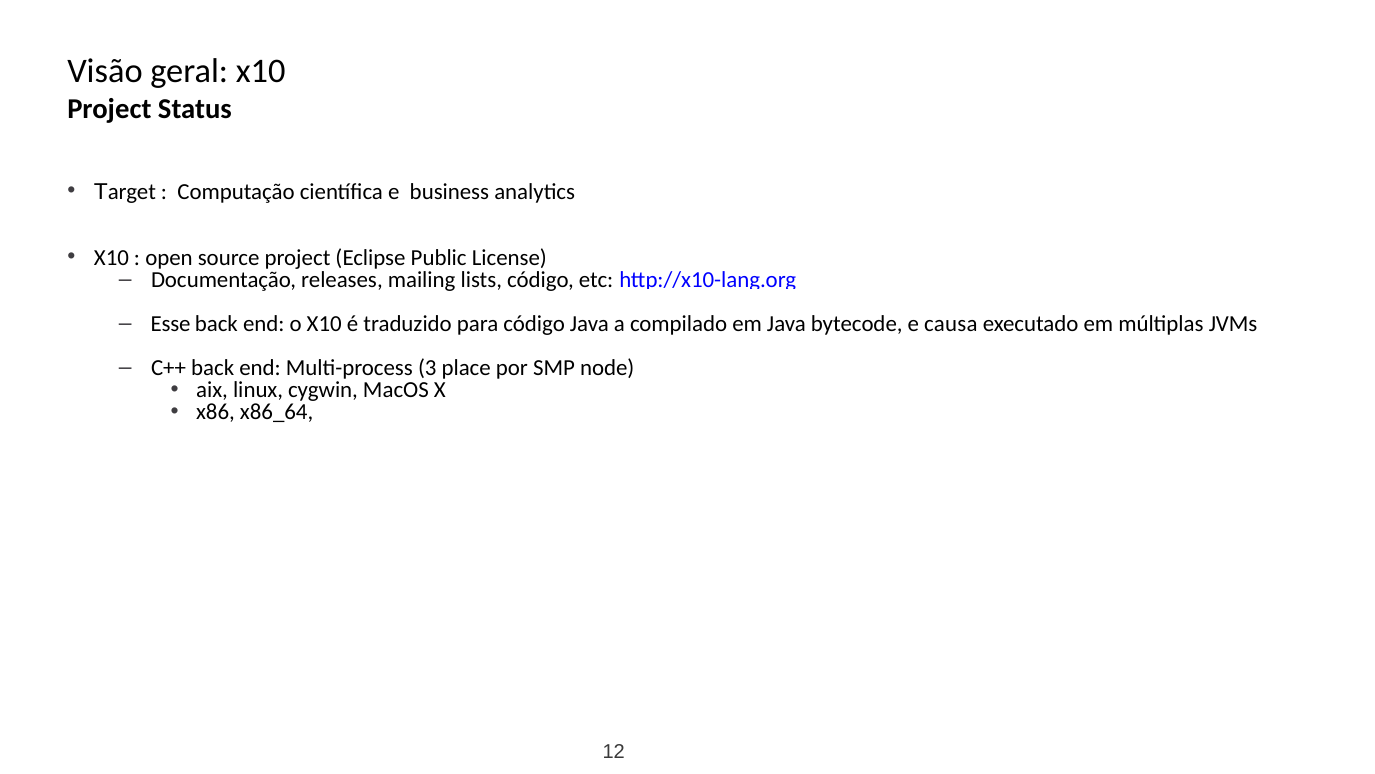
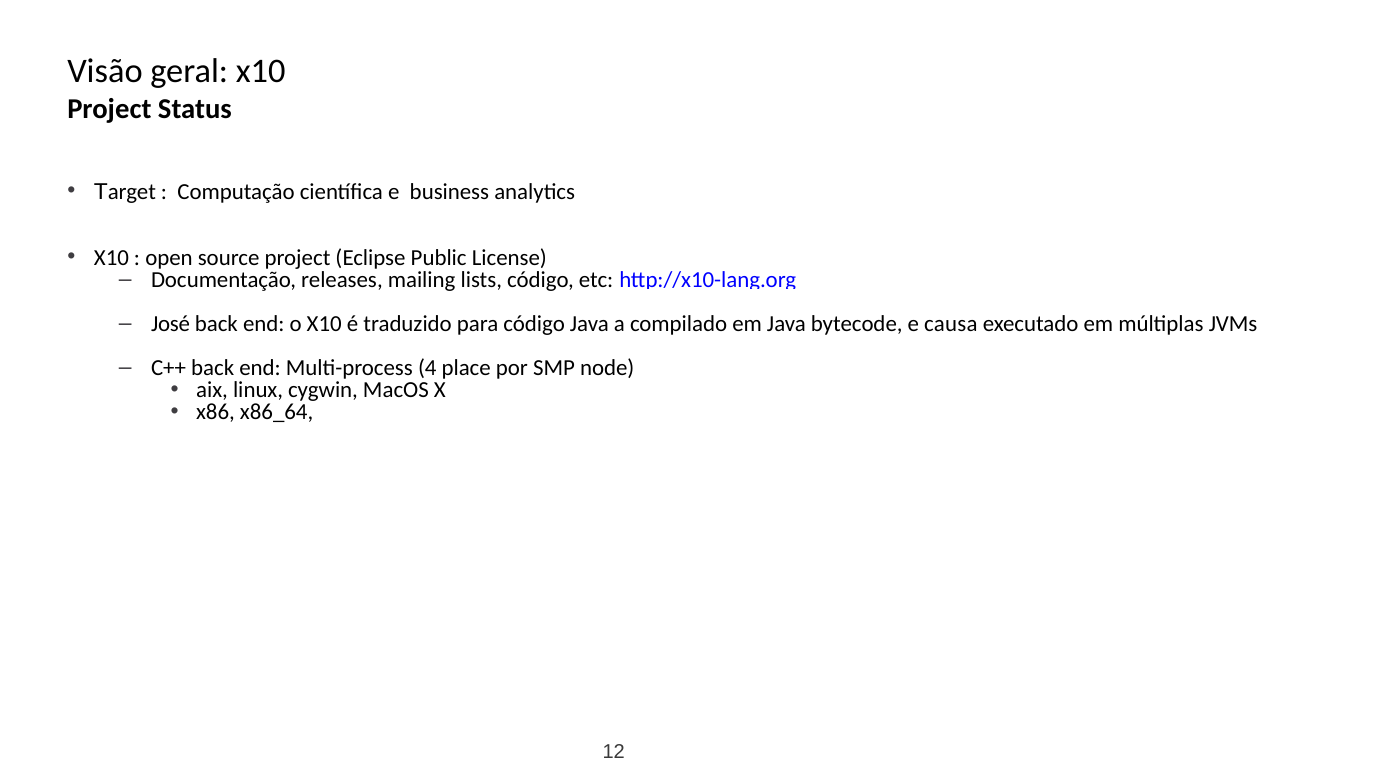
Esse: Esse -> José
3: 3 -> 4
